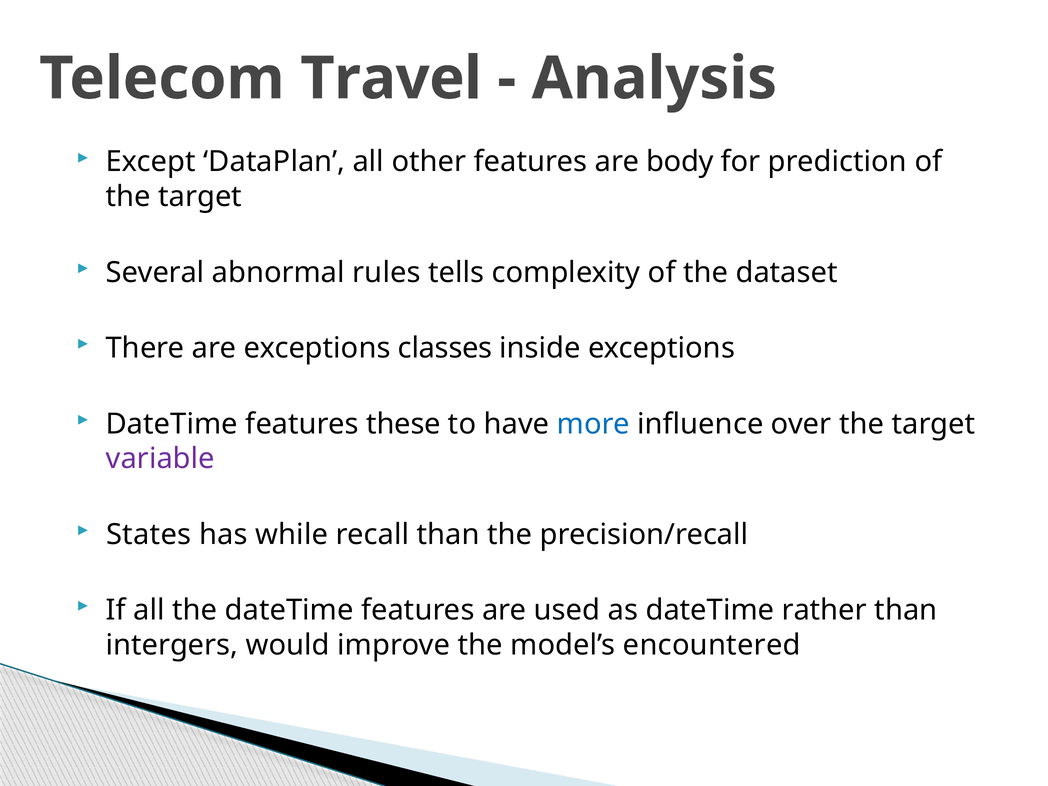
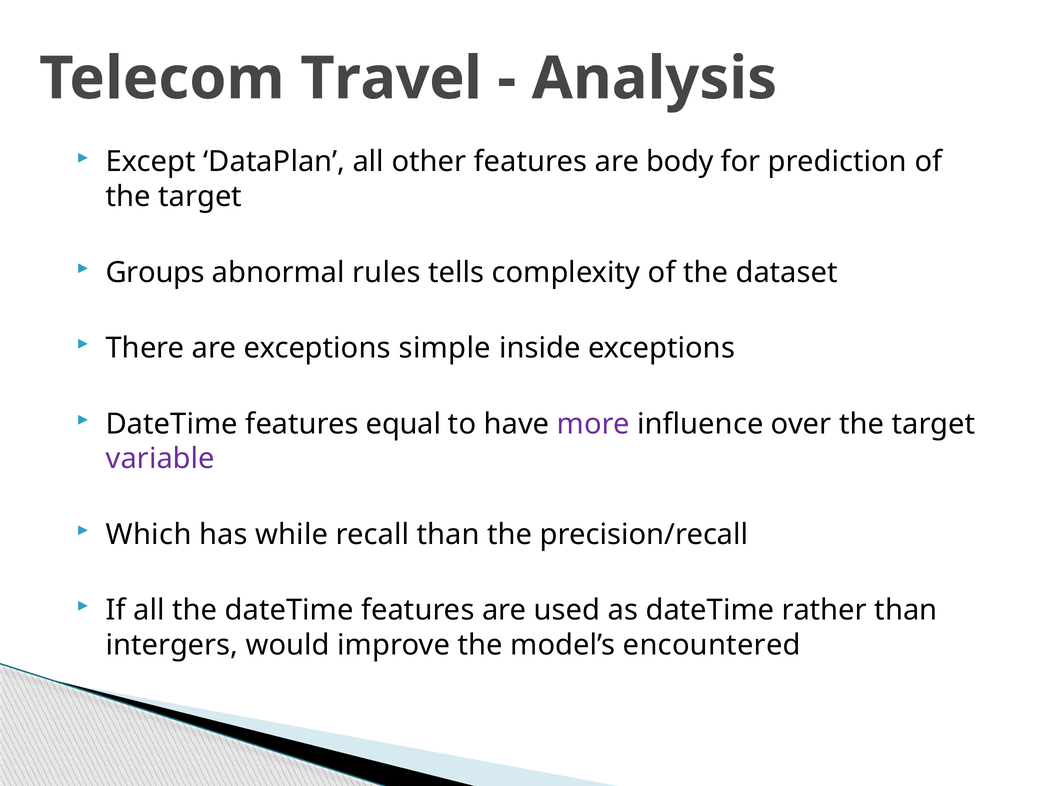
Several: Several -> Groups
classes: classes -> simple
these: these -> equal
more colour: blue -> purple
States: States -> Which
